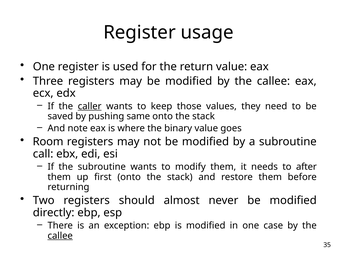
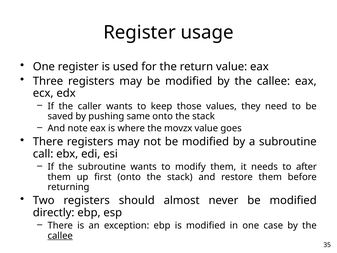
caller underline: present -> none
binary: binary -> movzx
Room at (48, 142): Room -> There
